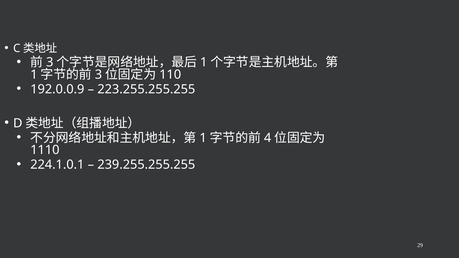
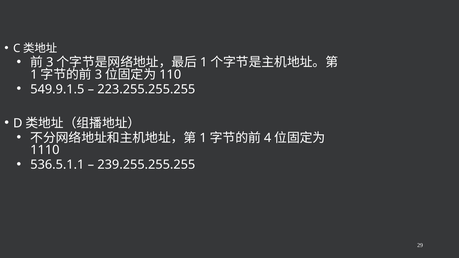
192.0.0.9: 192.0.0.9 -> 549.9.1.5
224.1.0.1: 224.1.0.1 -> 536.5.1.1
